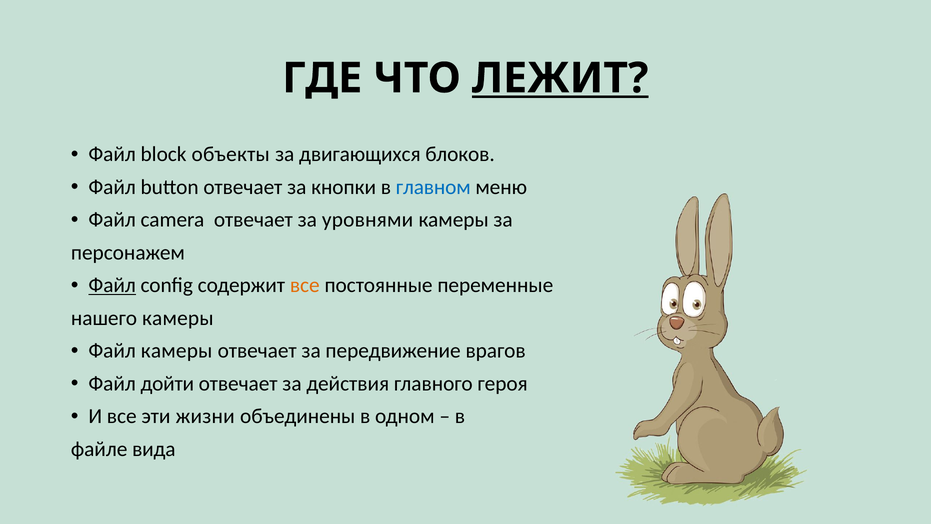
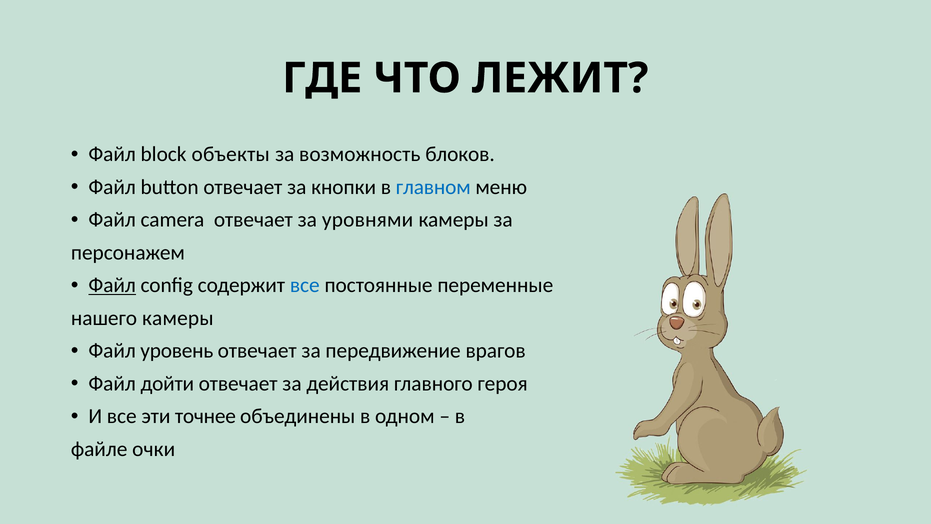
ЛЕЖИТ underline: present -> none
двигающихся: двигающихся -> возможность
все at (305, 285) colour: orange -> blue
Файл камеры: камеры -> уровень
жизни: жизни -> точнее
вида: вида -> очки
